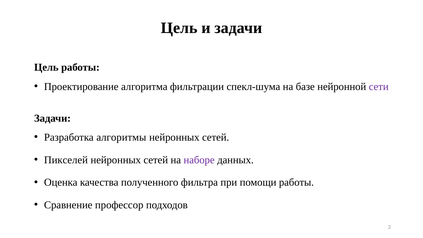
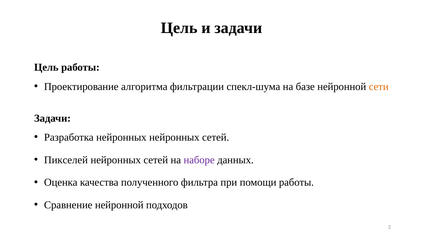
сети colour: purple -> orange
Разработка алгоритмы: алгоритмы -> нейронных
Сравнение профессор: профессор -> нейронной
